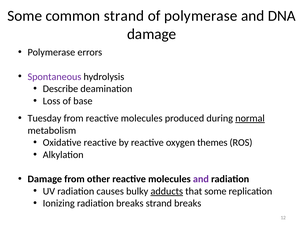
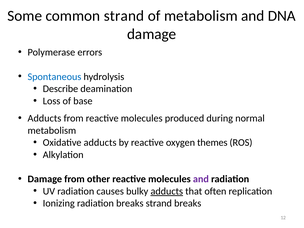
of polymerase: polymerase -> metabolism
Spontaneous colour: purple -> blue
Tuesday at (44, 118): Tuesday -> Adducts
normal underline: present -> none
Oxidative reactive: reactive -> adducts
that some: some -> often
